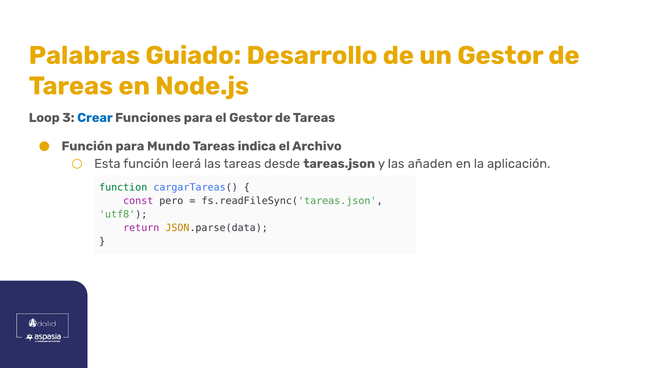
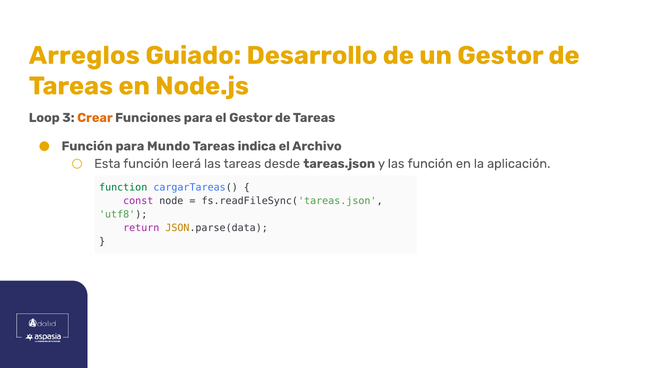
Palabras: Palabras -> Arreglos
Crear colour: blue -> orange
las añaden: añaden -> función
pero: pero -> node
